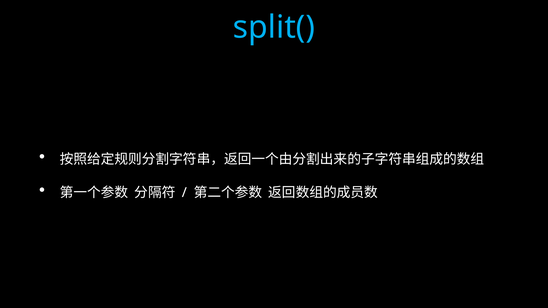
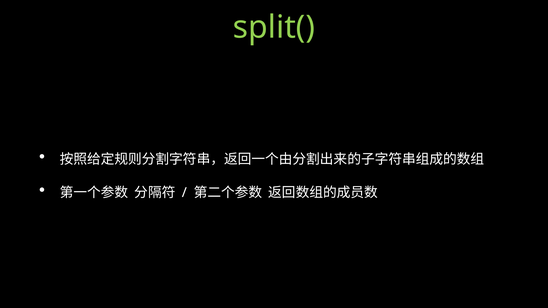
split( colour: light blue -> light green
